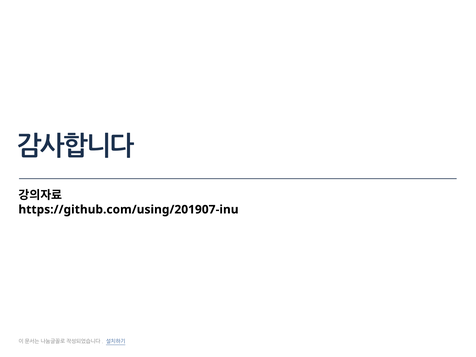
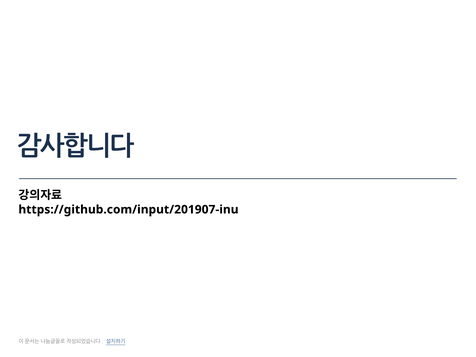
https://github.com/using/201907-inu: https://github.com/using/201907-inu -> https://github.com/input/201907-inu
